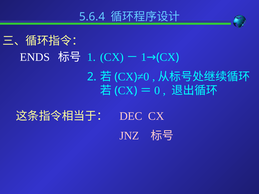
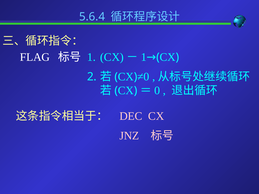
ENDS: ENDS -> FLAG
